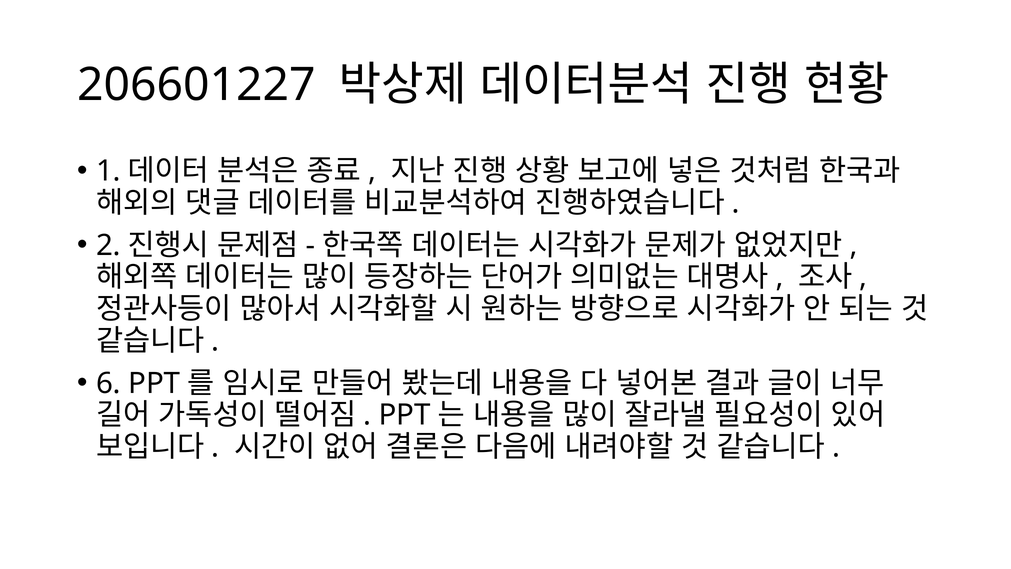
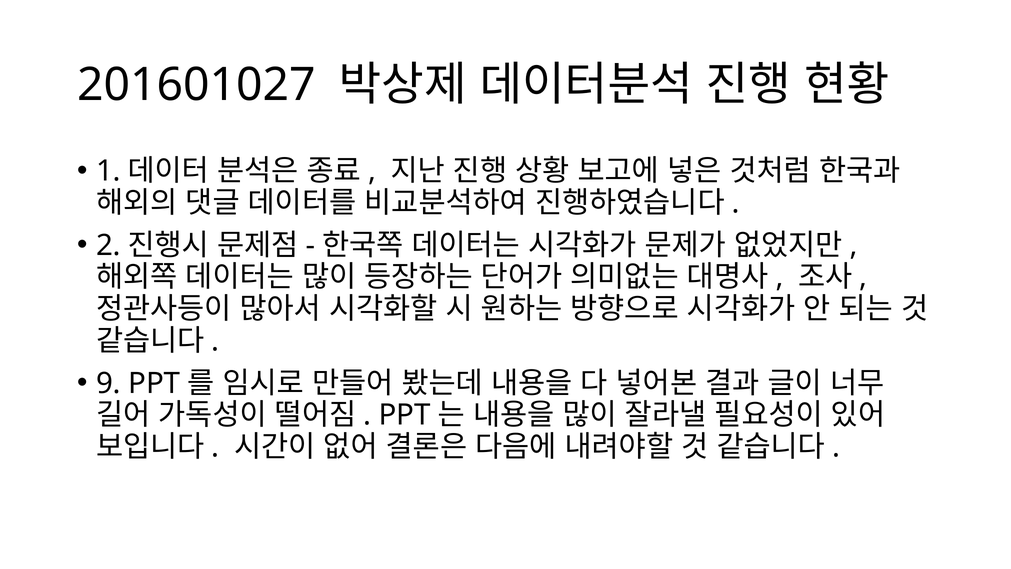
206601227: 206601227 -> 201601027
6: 6 -> 9
